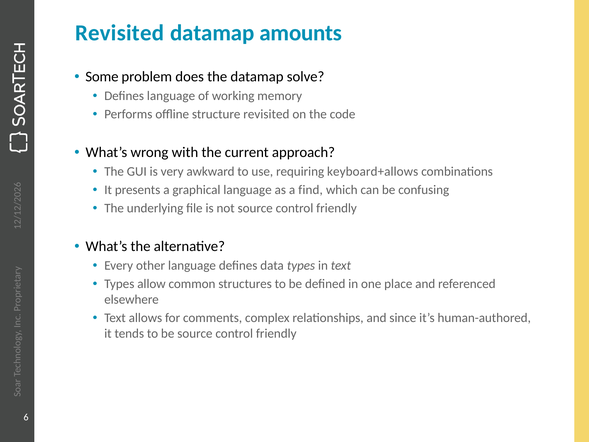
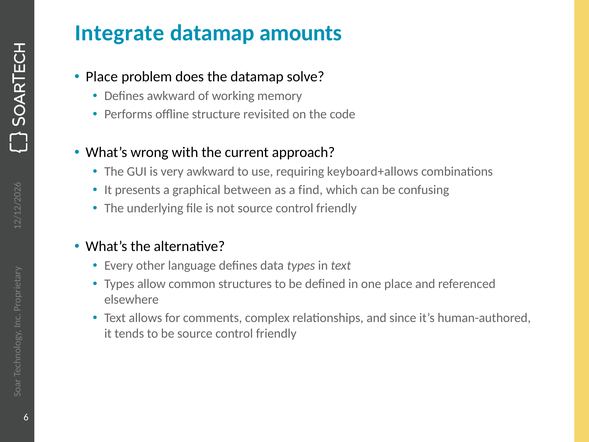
Revisited at (120, 33): Revisited -> Integrate
Some at (102, 77): Some -> Place
Defines language: language -> awkward
graphical language: language -> between
